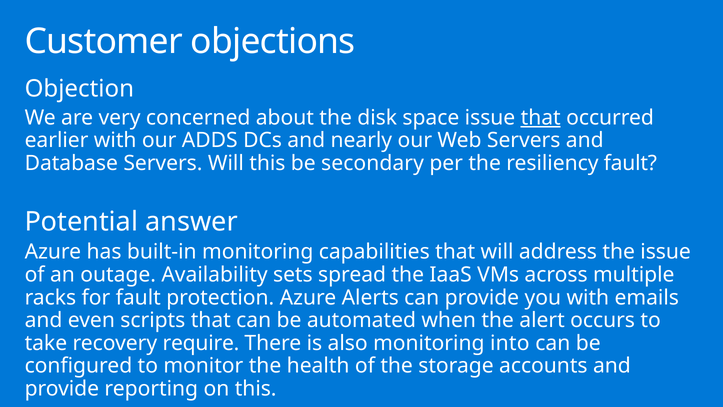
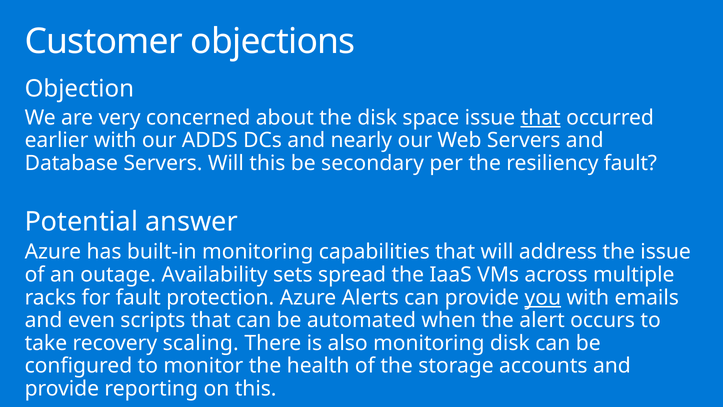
you underline: none -> present
require: require -> scaling
monitoring into: into -> disk
